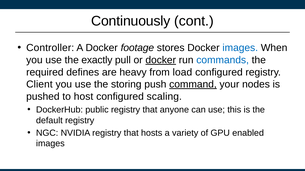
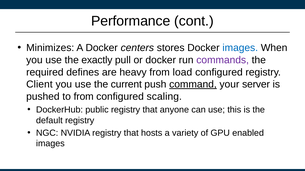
Continuously: Continuously -> Performance
Controller: Controller -> Minimizes
footage: footage -> centers
docker at (161, 60) underline: present -> none
commands colour: blue -> purple
storing: storing -> current
nodes: nodes -> server
to host: host -> from
